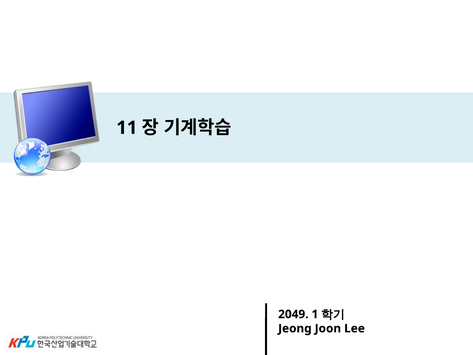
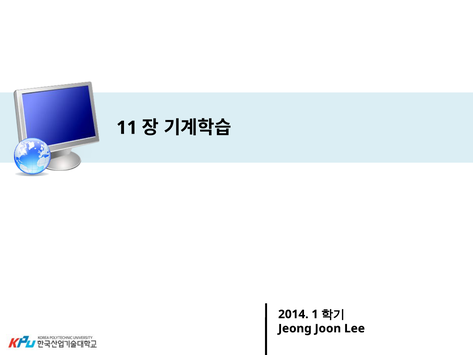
2049: 2049 -> 2014
